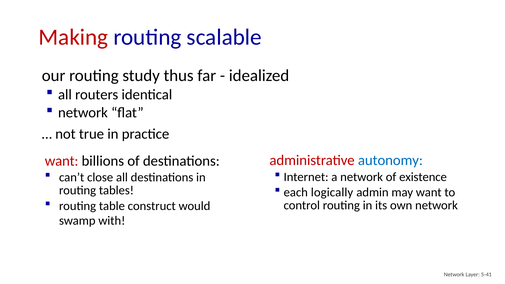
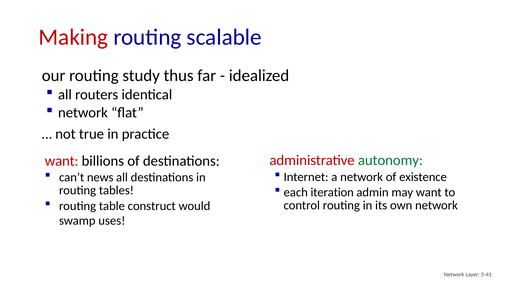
autonomy colour: blue -> green
close: close -> news
logically: logically -> iteration
with: with -> uses
